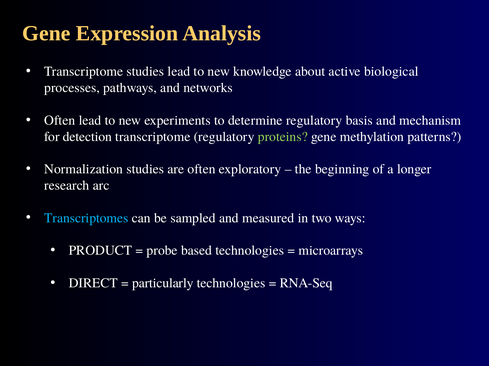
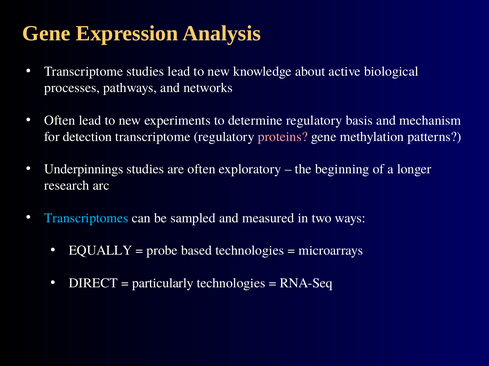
proteins colour: light green -> pink
Normalization: Normalization -> Underpinnings
PRODUCT: PRODUCT -> EQUALLY
